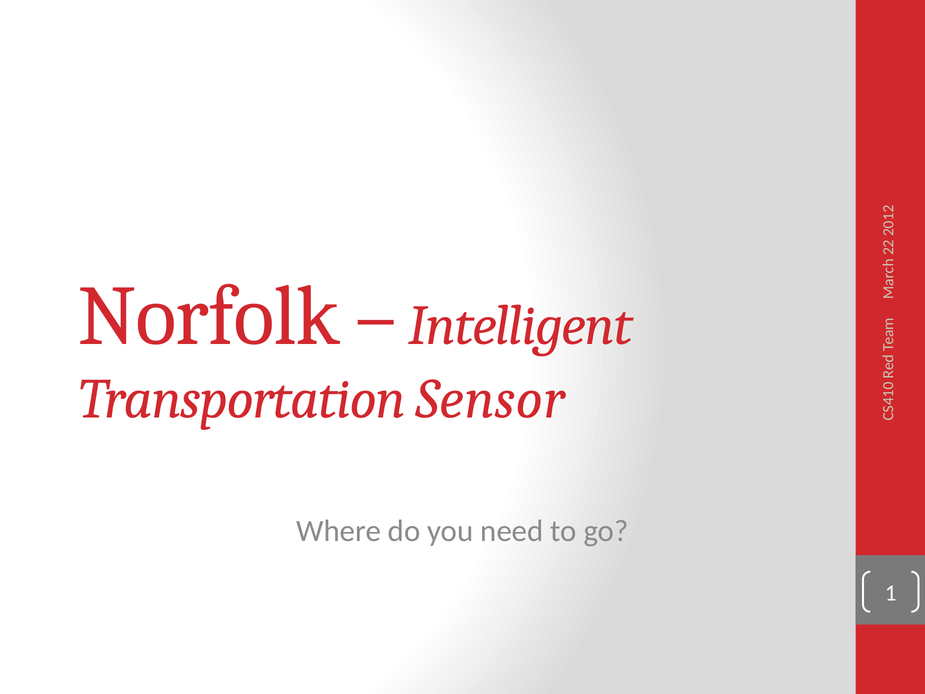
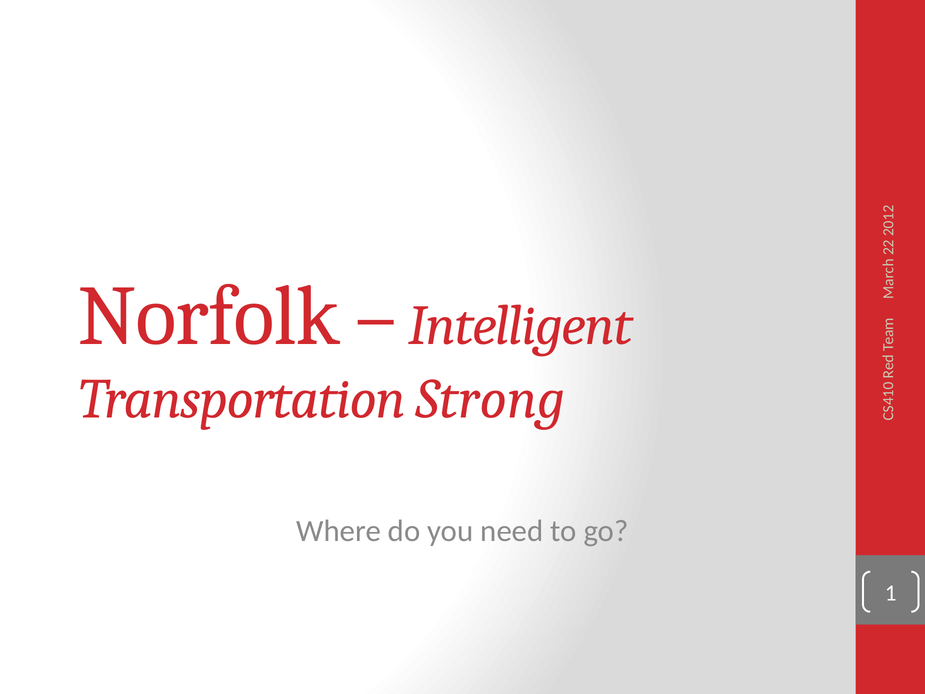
Sensor: Sensor -> Strong
